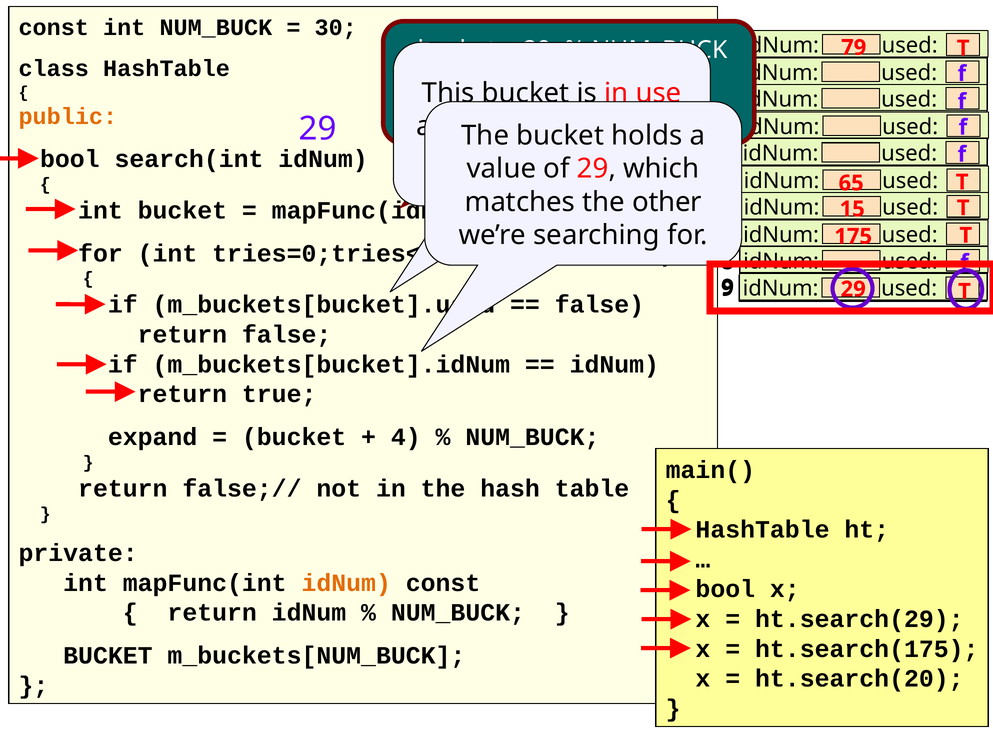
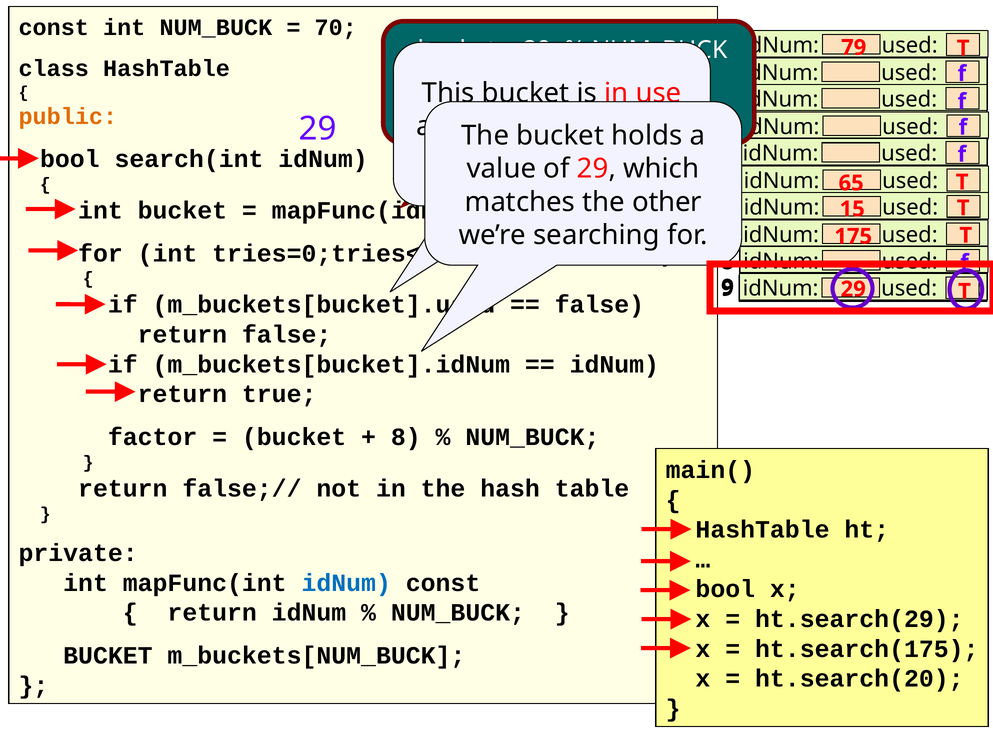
30 at (336, 27): 30 -> 70
expand: expand -> factor
4 at (406, 437): 4 -> 8
idNum at (346, 583) colour: orange -> blue
